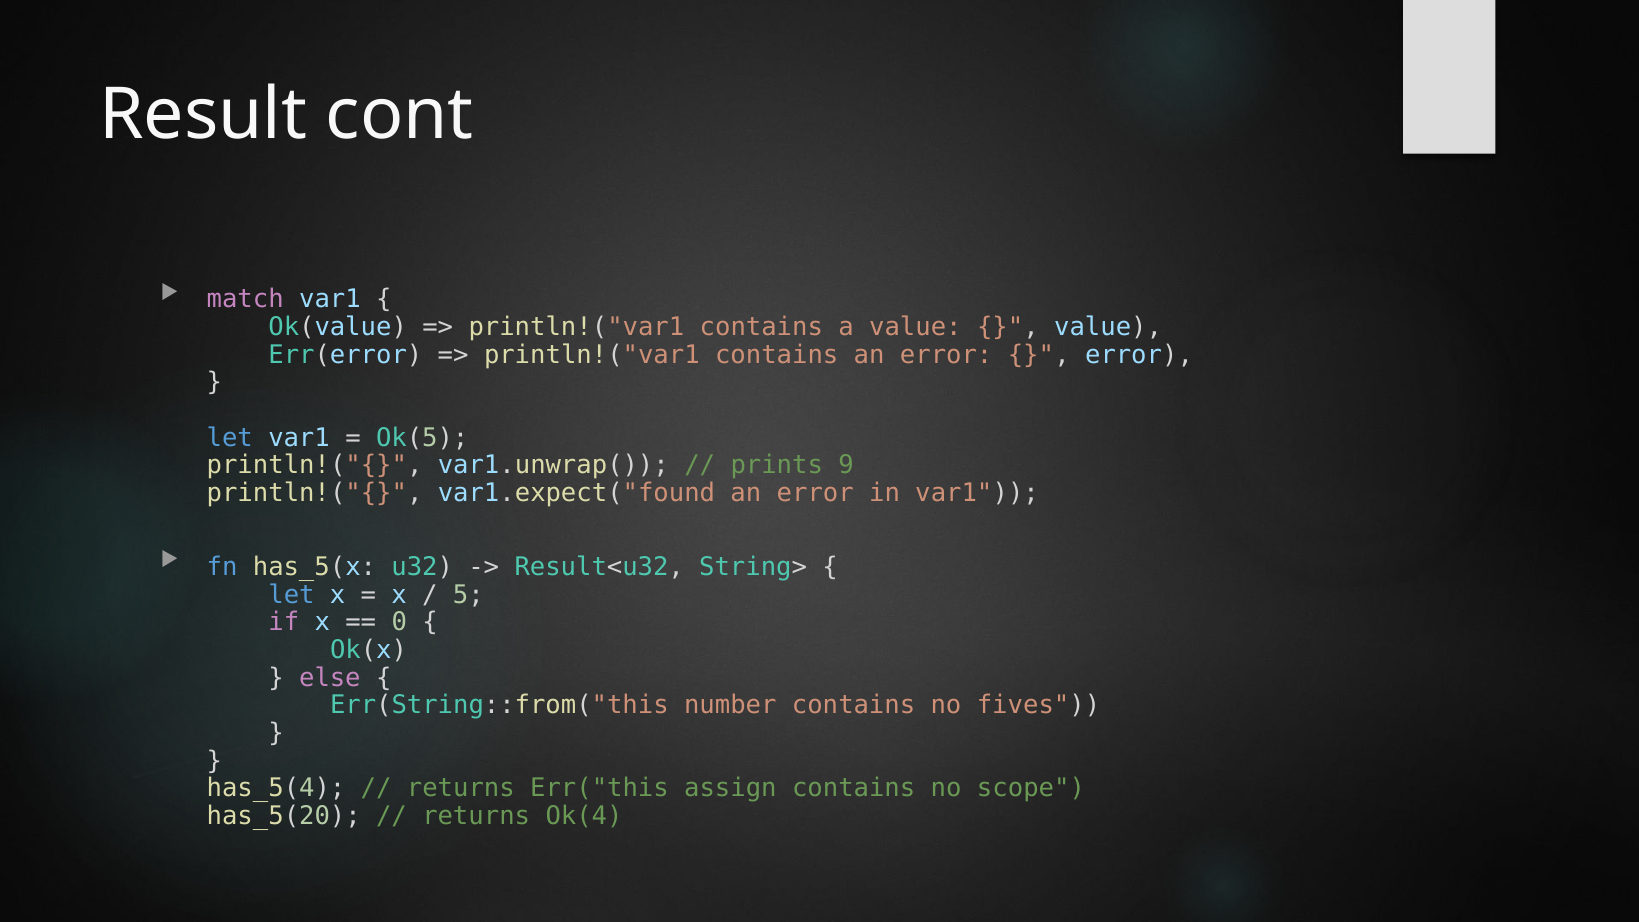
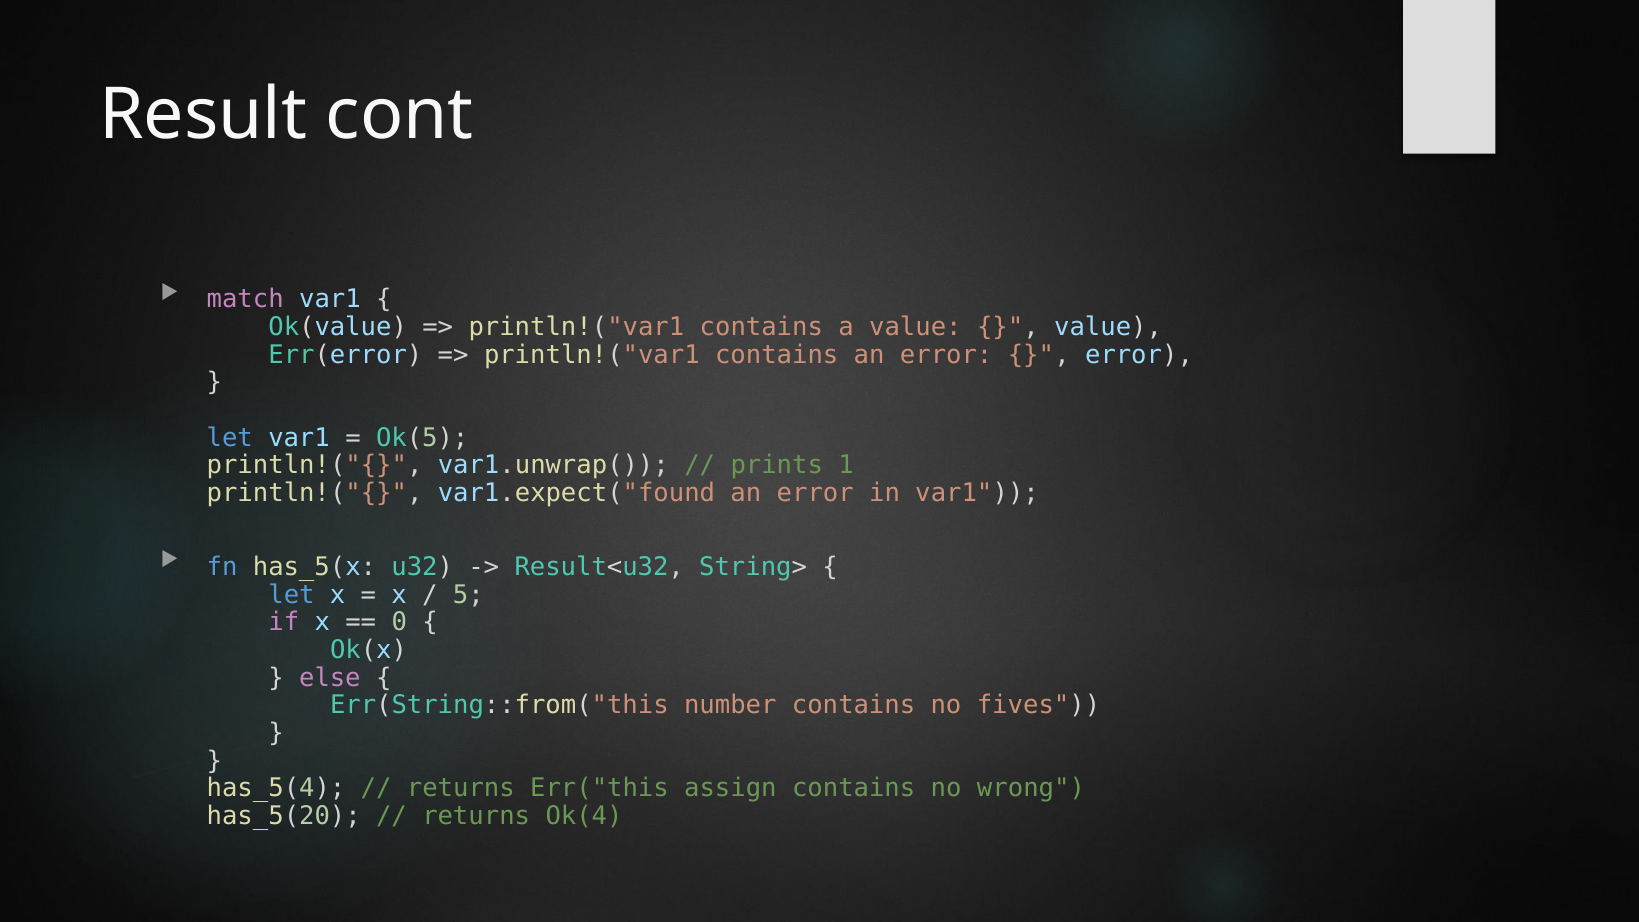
9: 9 -> 1
scope: scope -> wrong
